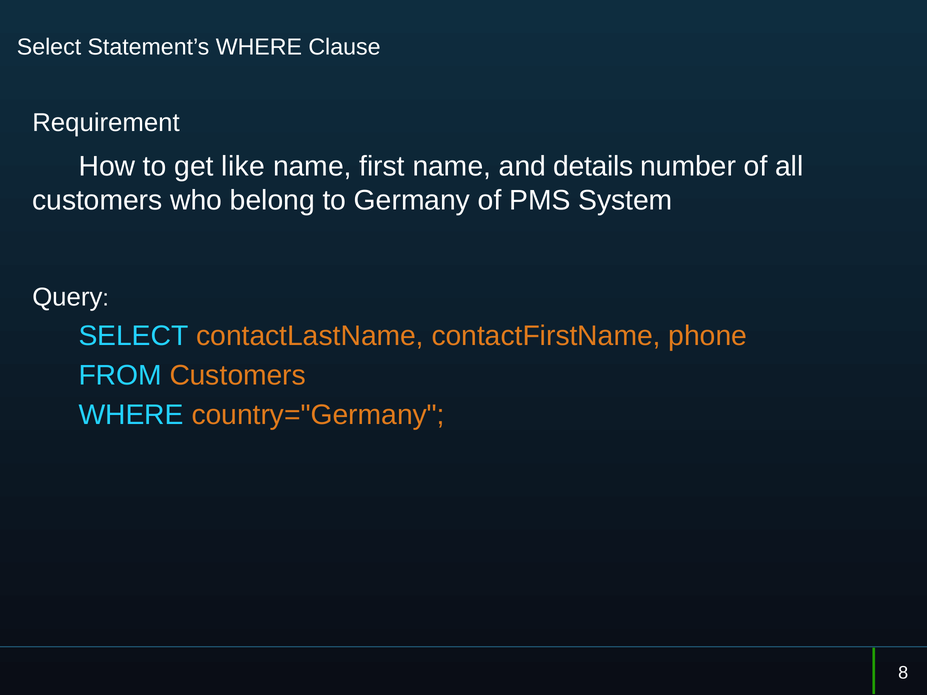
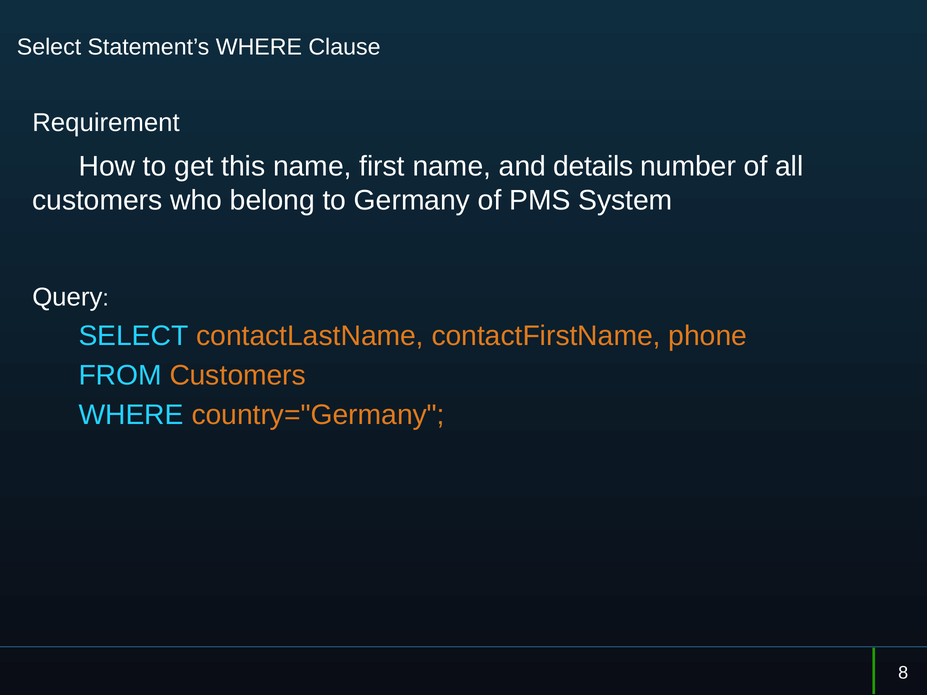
like: like -> this
